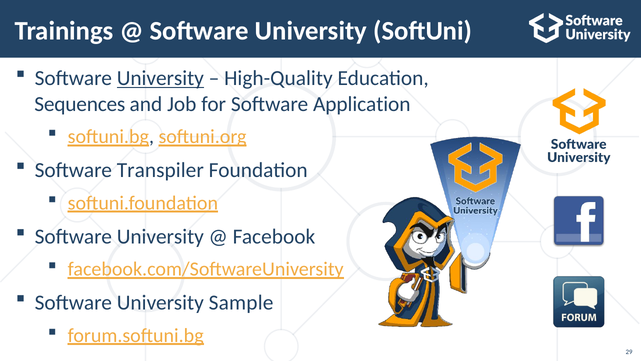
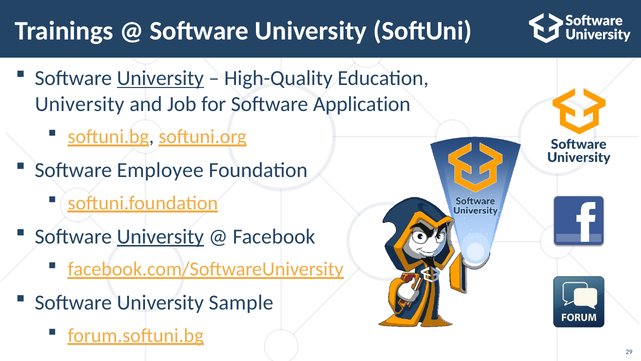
Sequences at (80, 104): Sequences -> University
Transpiler: Transpiler -> Employee
University at (160, 236) underline: none -> present
